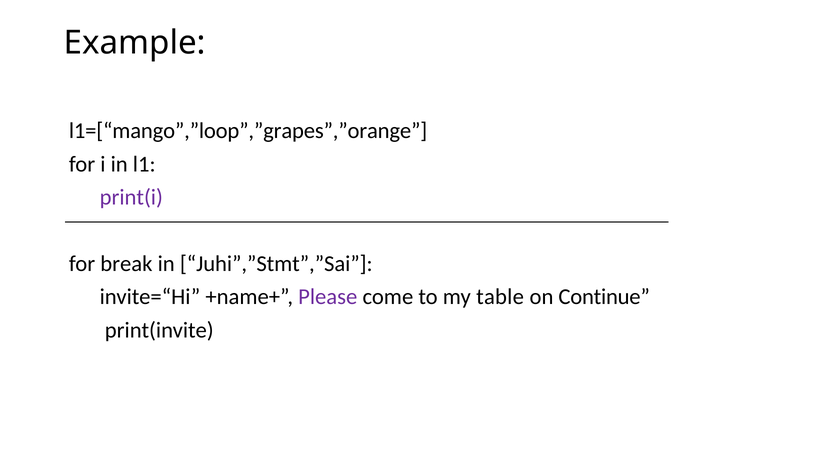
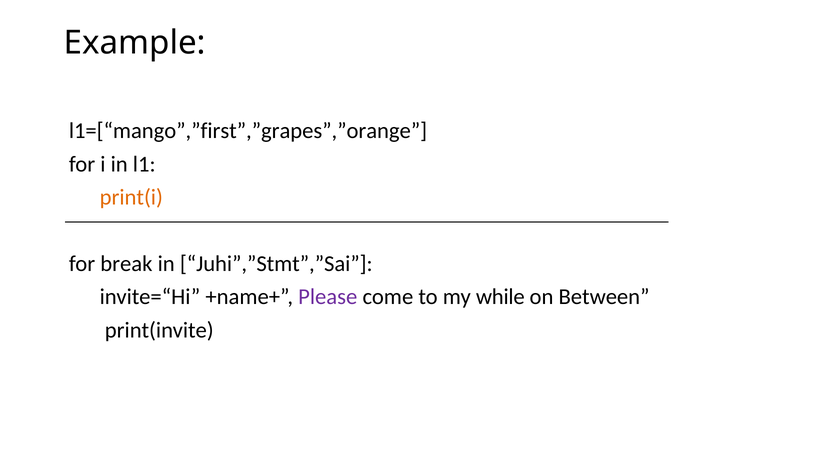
l1=[“mango”,”loop”,”grapes”,”orange: l1=[“mango”,”loop”,”grapes”,”orange -> l1=[“mango”,”first”,”grapes”,”orange
print(i colour: purple -> orange
table: table -> while
Continue: Continue -> Between
